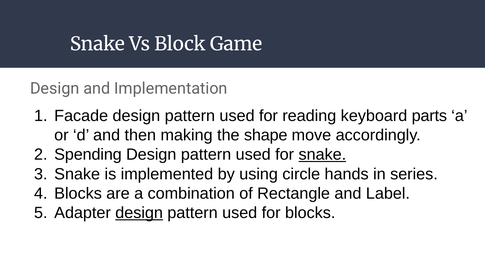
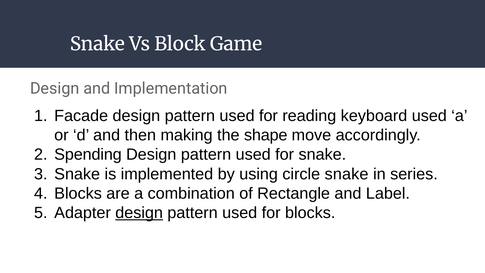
keyboard parts: parts -> used
snake at (322, 154) underline: present -> none
circle hands: hands -> snake
